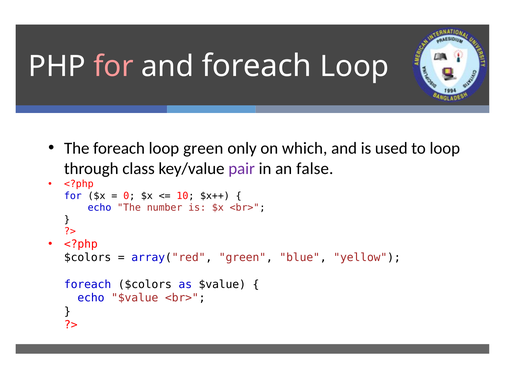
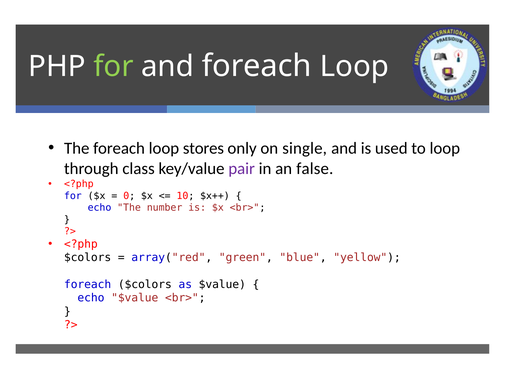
for at (113, 66) colour: pink -> light green
loop green: green -> stores
which: which -> single
